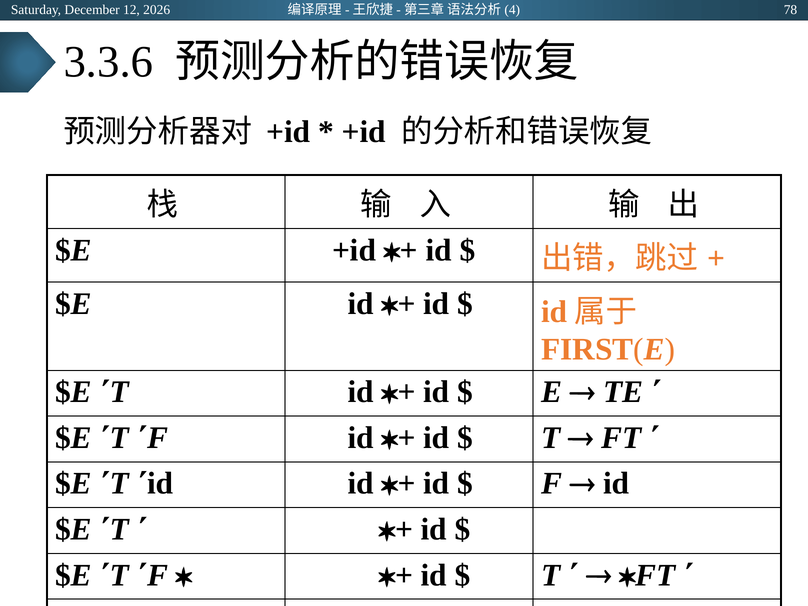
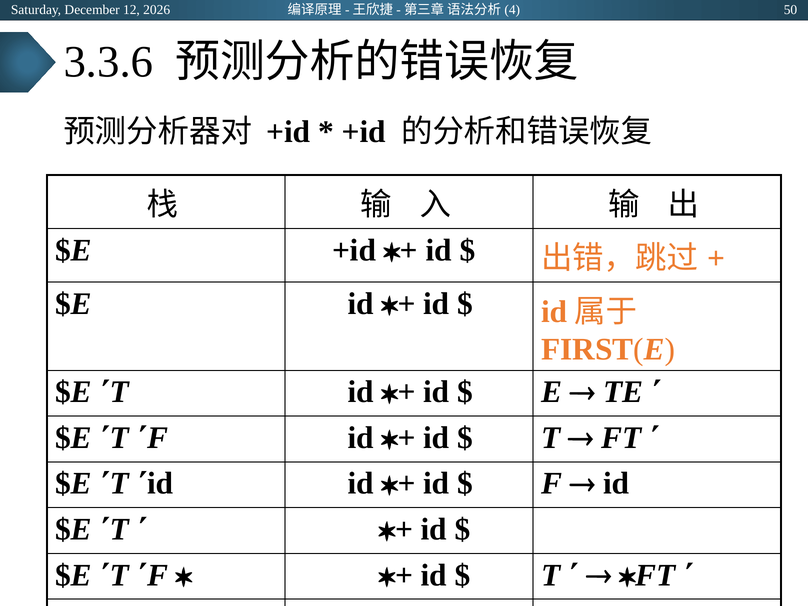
78: 78 -> 50
